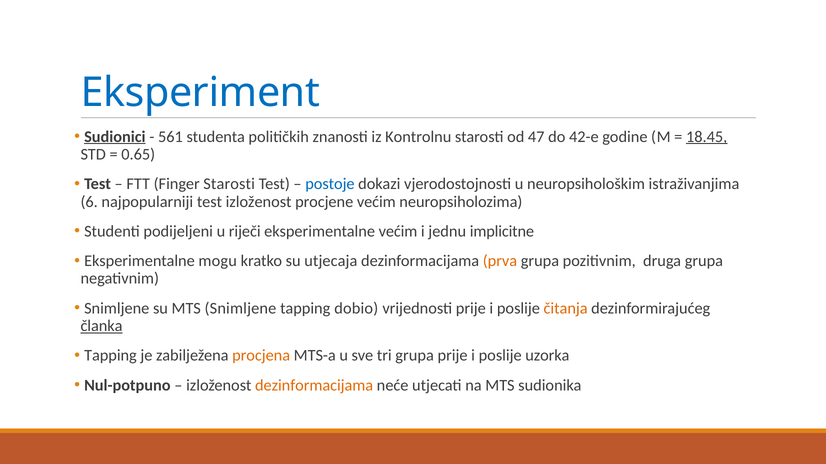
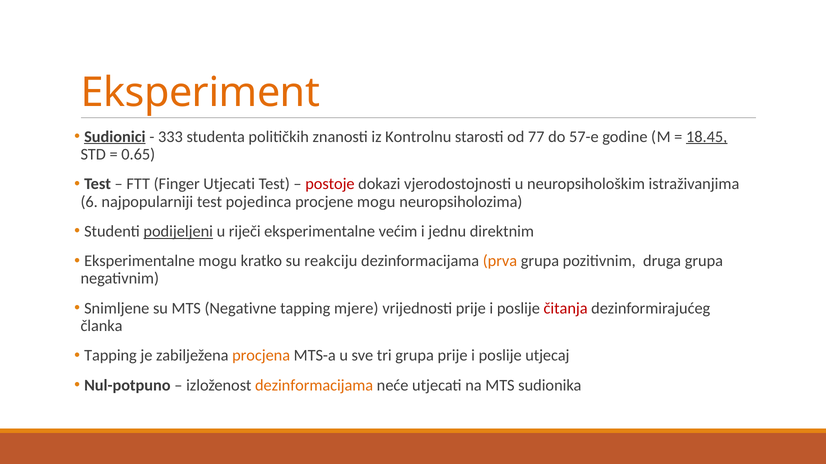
Eksperiment colour: blue -> orange
561: 561 -> 333
47: 47 -> 77
42-e: 42-e -> 57-e
Finger Starosti: Starosti -> Utjecati
postoje colour: blue -> red
test izloženost: izloženost -> pojedinca
procjene većim: većim -> mogu
podijeljeni underline: none -> present
implicitne: implicitne -> direktnim
utjecaja: utjecaja -> reakciju
MTS Snimljene: Snimljene -> Negativne
dobio: dobio -> mjere
čitanja colour: orange -> red
članka underline: present -> none
uzorka: uzorka -> utjecaj
